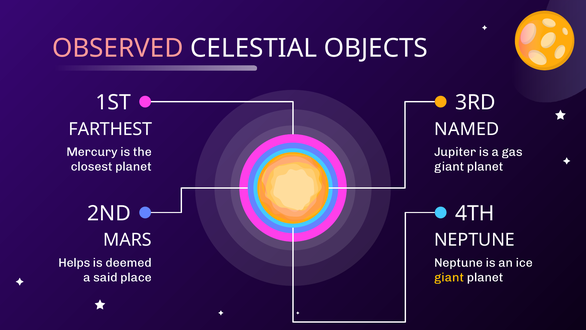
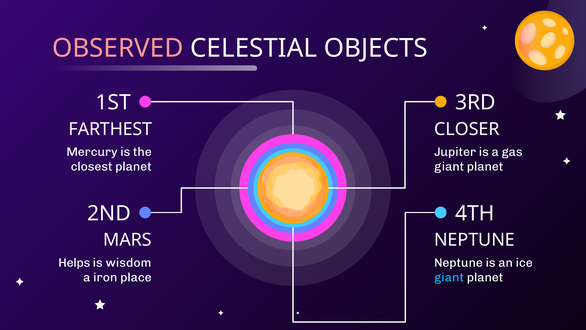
NAMED: NAMED -> CLOSER
deemed: deemed -> wisdom
said: said -> iron
giant at (449, 277) colour: yellow -> light blue
